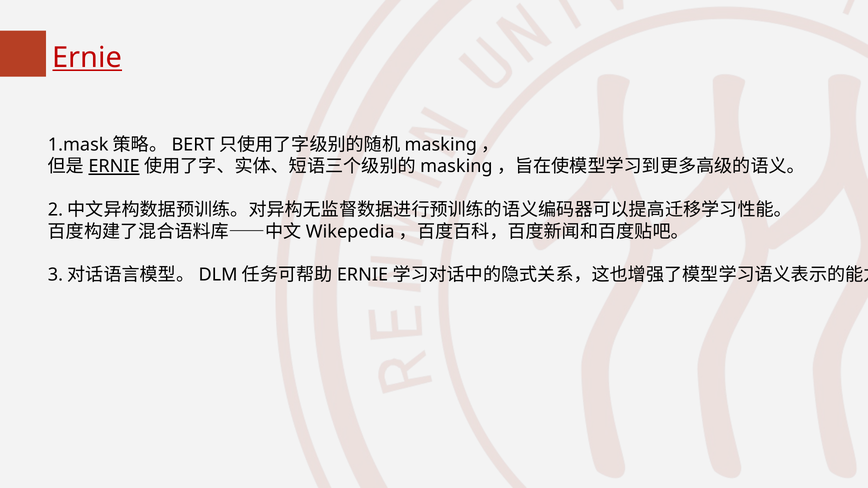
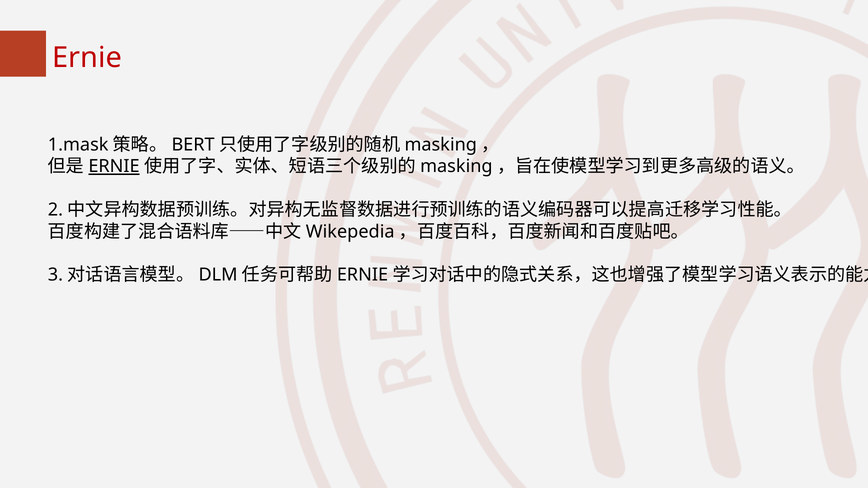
Ernie at (87, 58) underline: present -> none
